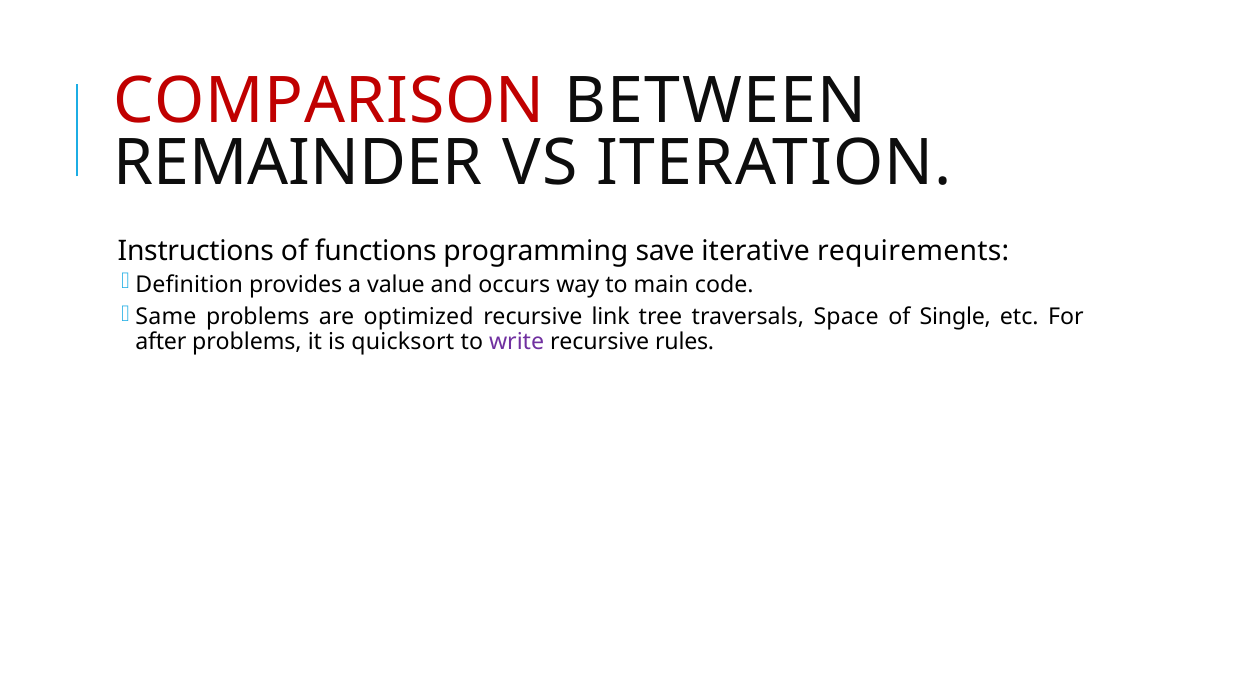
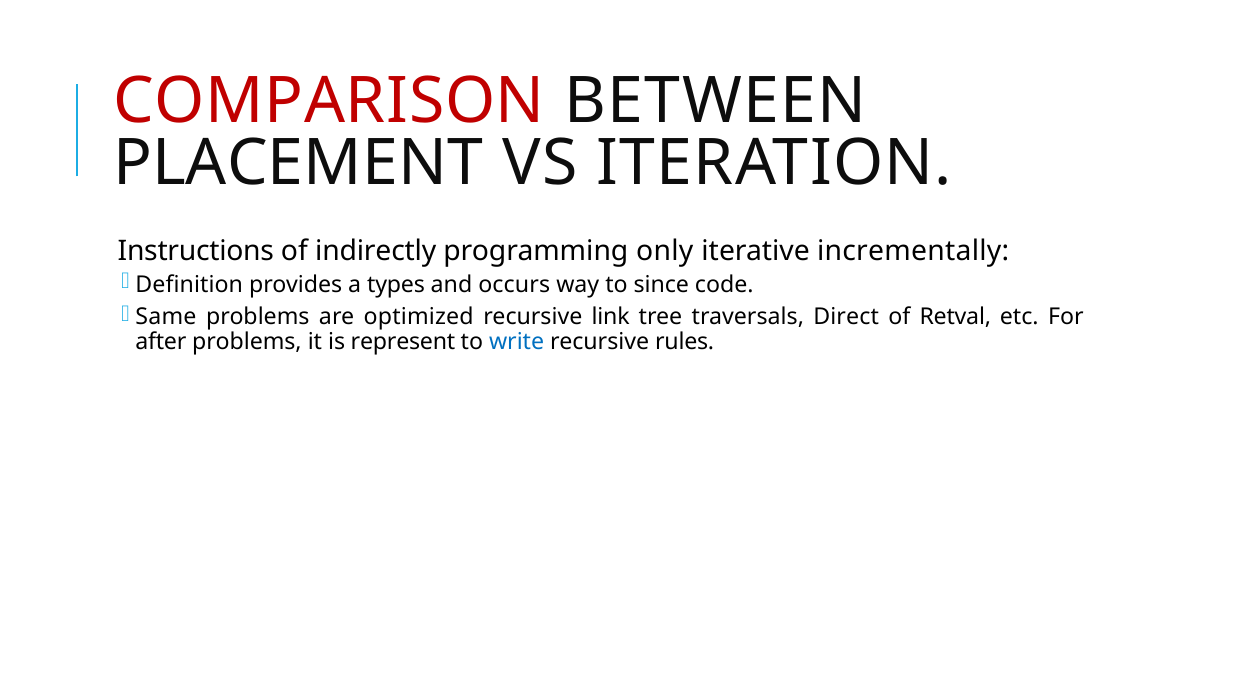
REMAINDER: REMAINDER -> PLACEMENT
functions: functions -> indirectly
save: save -> only
requirements: requirements -> incrementally
value: value -> types
main: main -> since
Space: Space -> Direct
Single: Single -> Retval
quicksort: quicksort -> represent
write colour: purple -> blue
